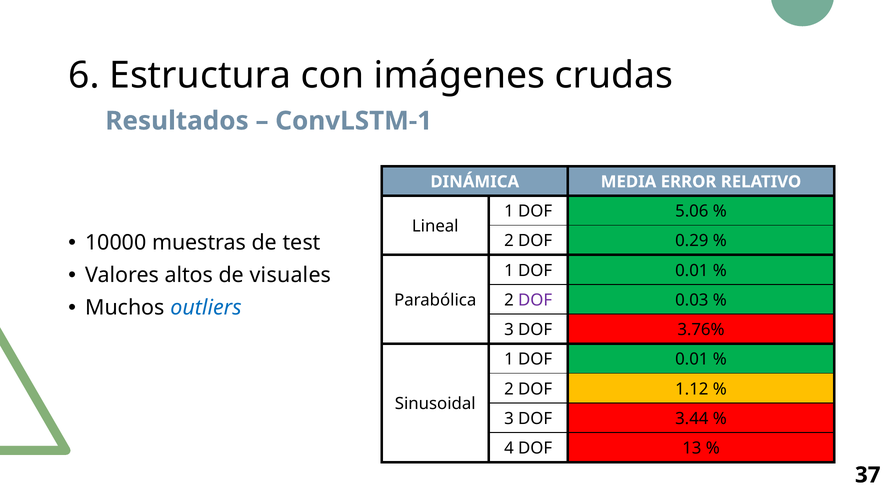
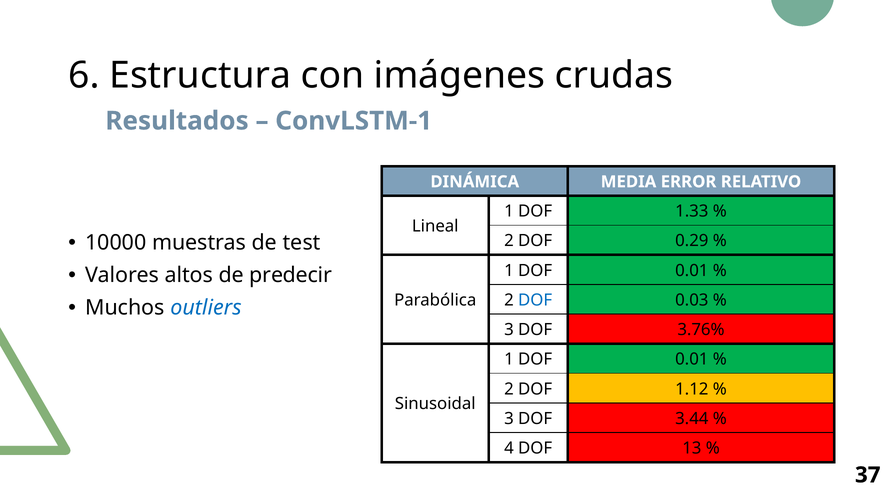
5.06: 5.06 -> 1.33
visuales: visuales -> predecir
DOF at (535, 300) colour: purple -> blue
